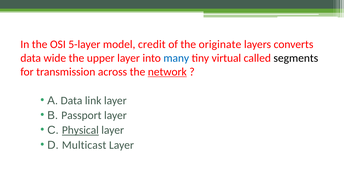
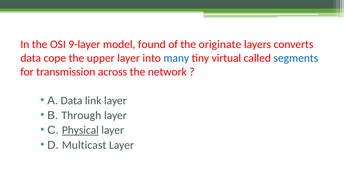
5-layer: 5-layer -> 9-layer
credit: credit -> found
wide: wide -> cope
segments colour: black -> blue
network underline: present -> none
Passport: Passport -> Through
